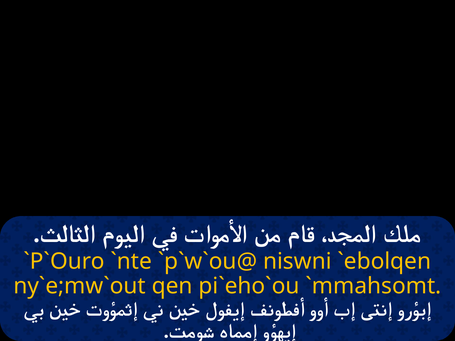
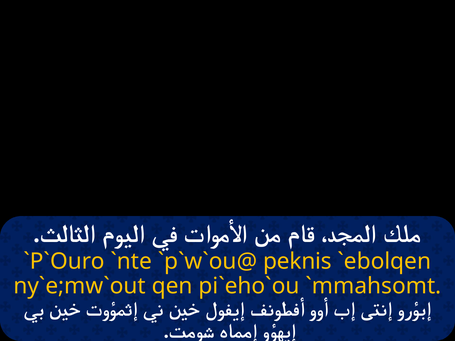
niswni: niswni -> peknis
